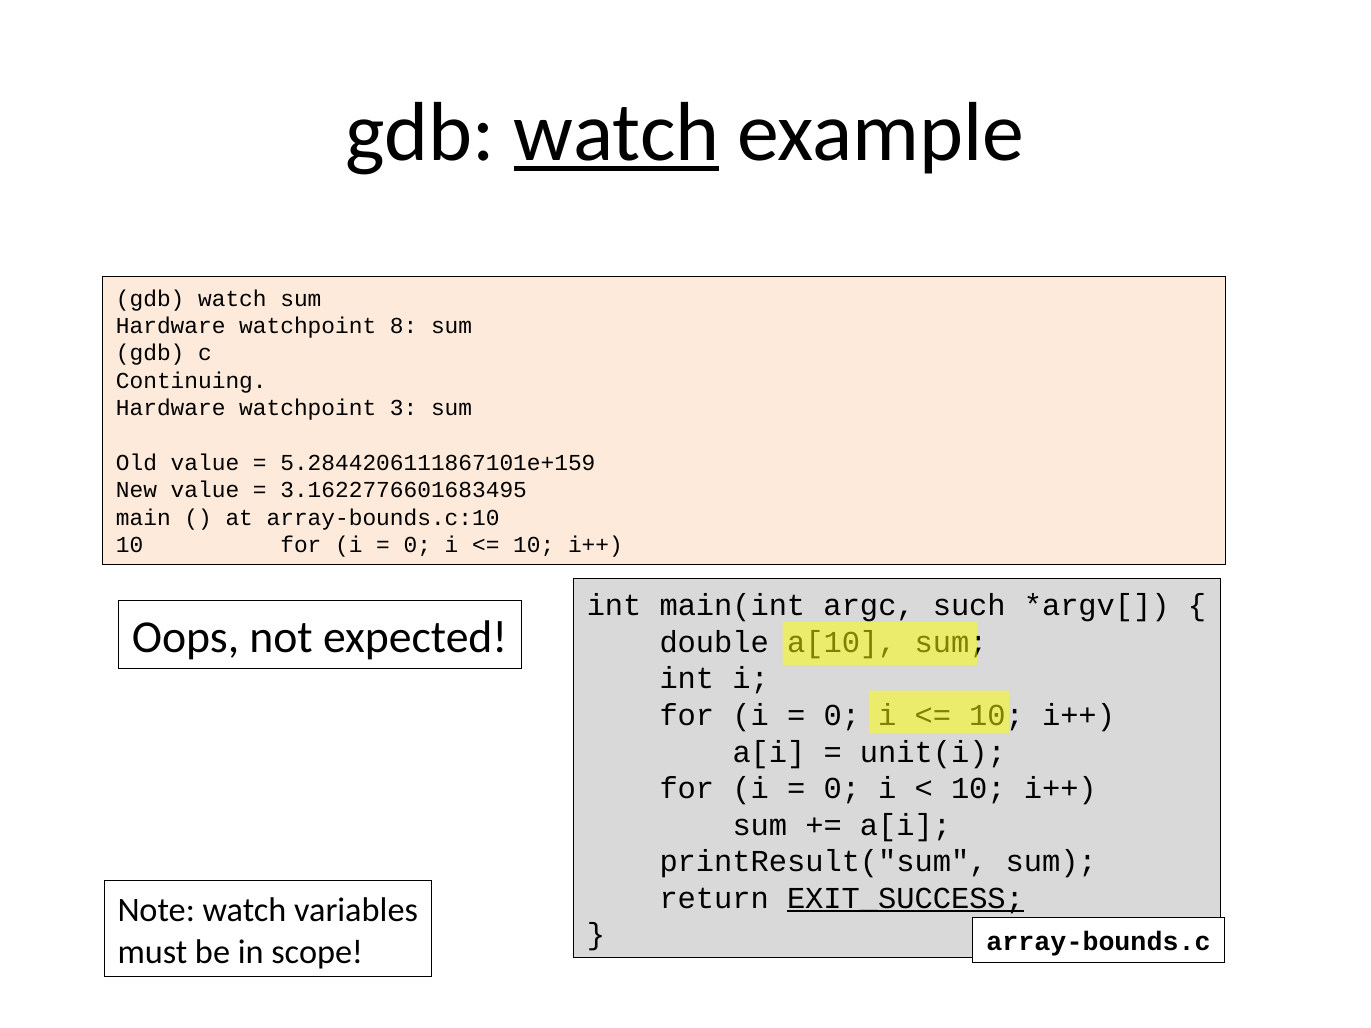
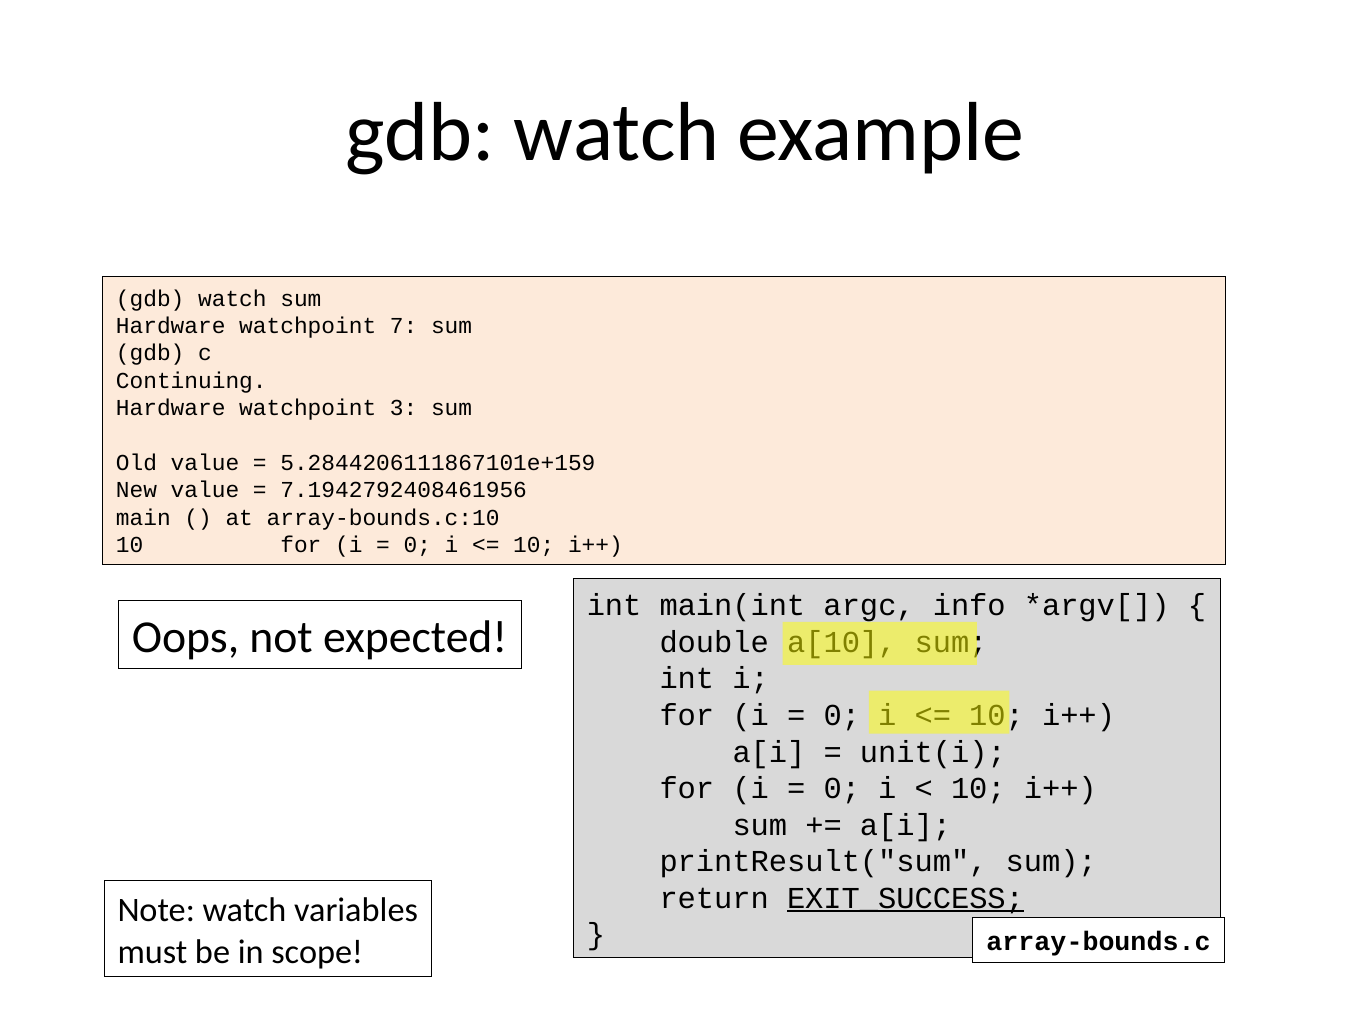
watch at (616, 133) underline: present -> none
8: 8 -> 7
3.1622776601683495: 3.1622776601683495 -> 7.1942792408461956
such: such -> info
